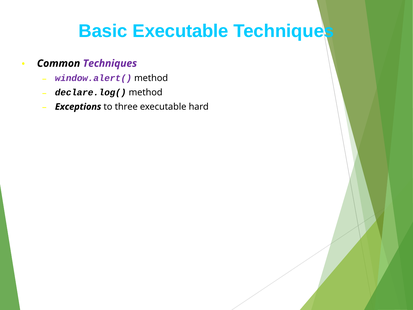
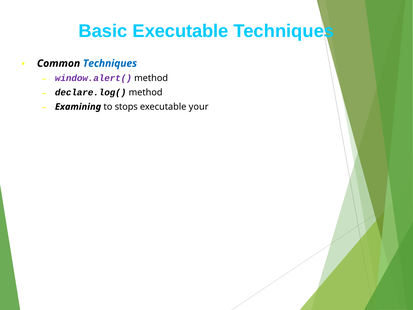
Techniques at (110, 63) colour: purple -> blue
Exceptions: Exceptions -> Examining
three: three -> stops
hard: hard -> your
